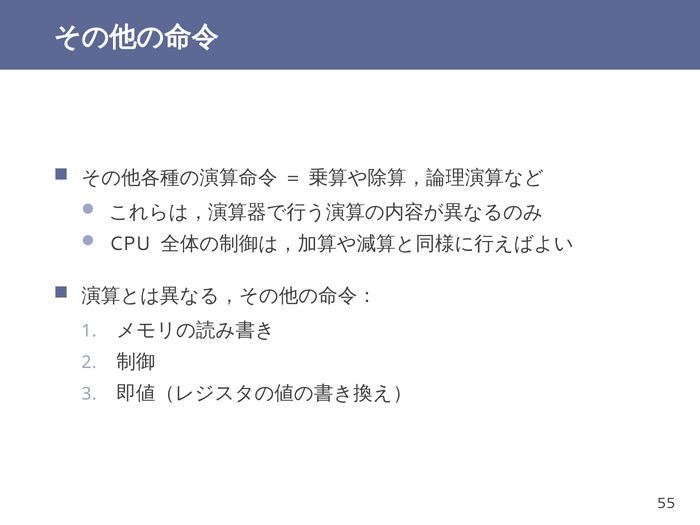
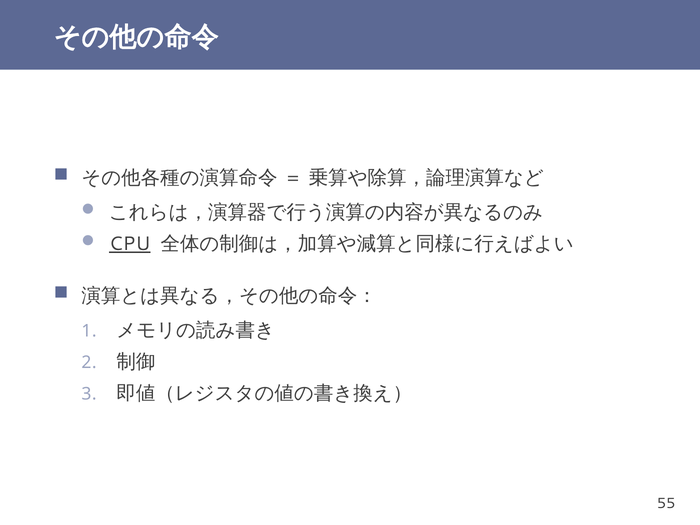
CPU underline: none -> present
